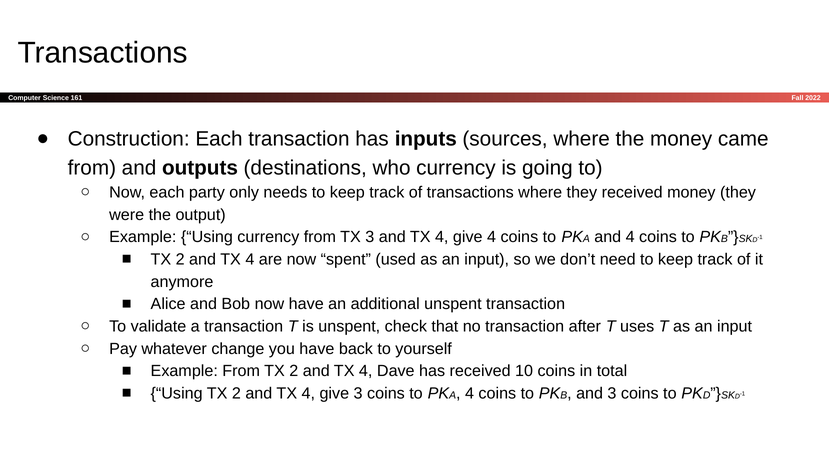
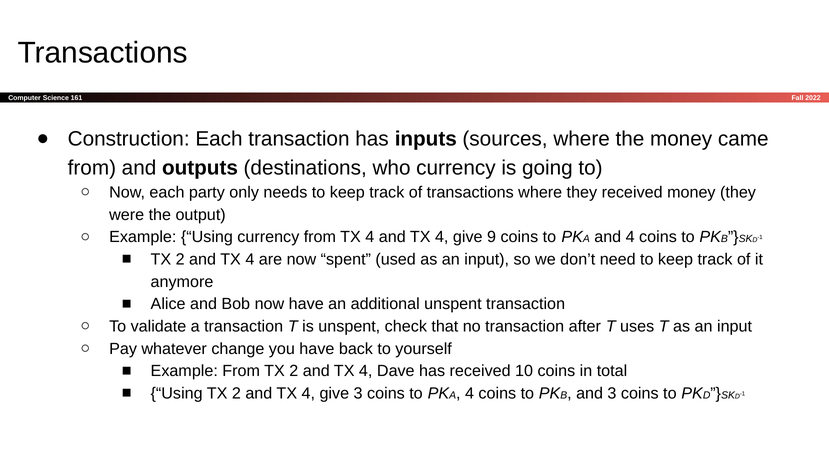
from TX 3: 3 -> 4
give 4: 4 -> 9
